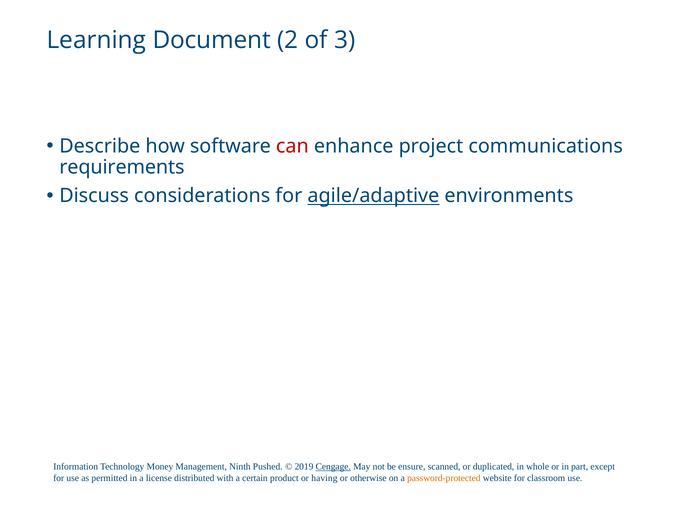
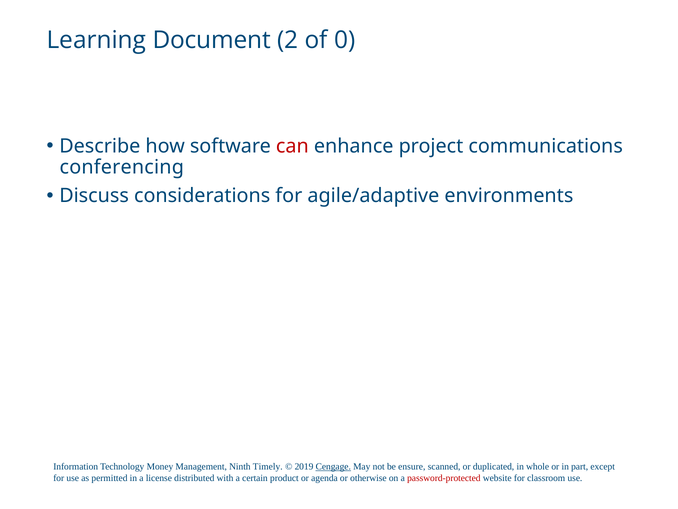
3: 3 -> 0
requirements: requirements -> conferencing
agile/adaptive underline: present -> none
Pushed: Pushed -> Timely
having: having -> agenda
password-protected colour: orange -> red
